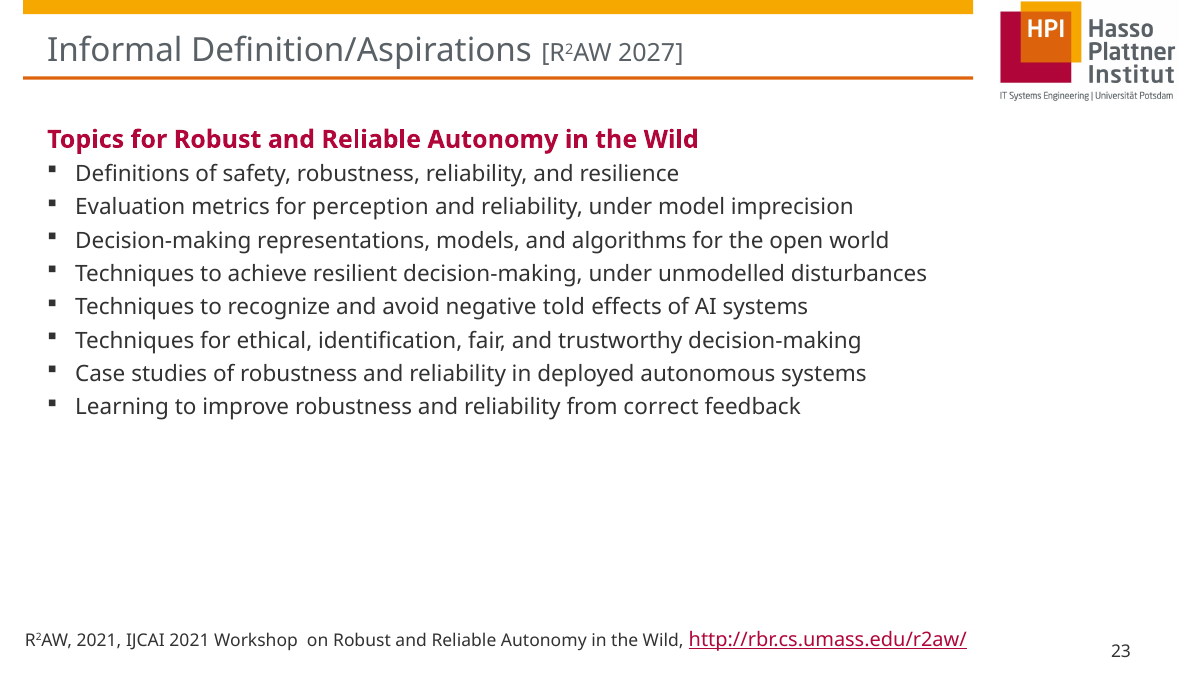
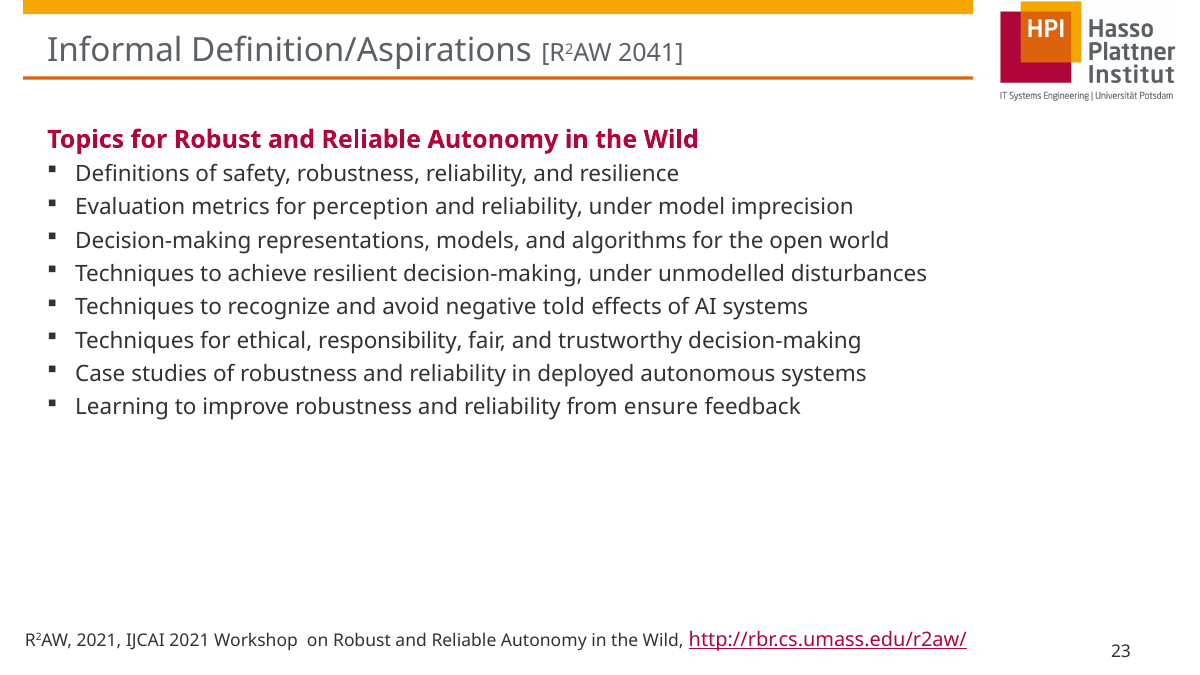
2027: 2027 -> 2041
identification: identification -> responsibility
correct: correct -> ensure
